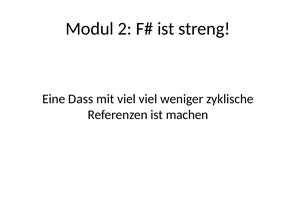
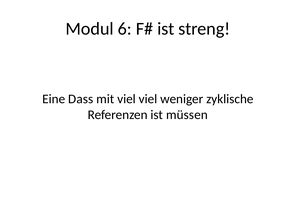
2: 2 -> 6
machen: machen -> müssen
